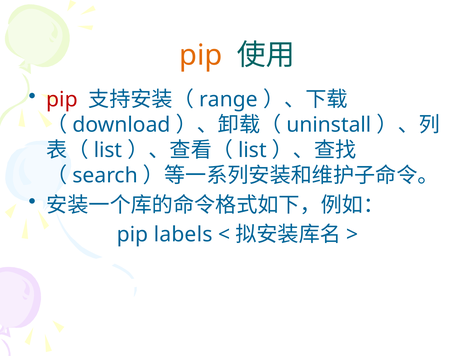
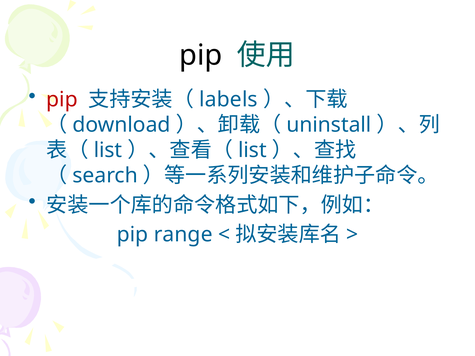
pip at (201, 55) colour: orange -> black
range: range -> labels
labels: labels -> range
